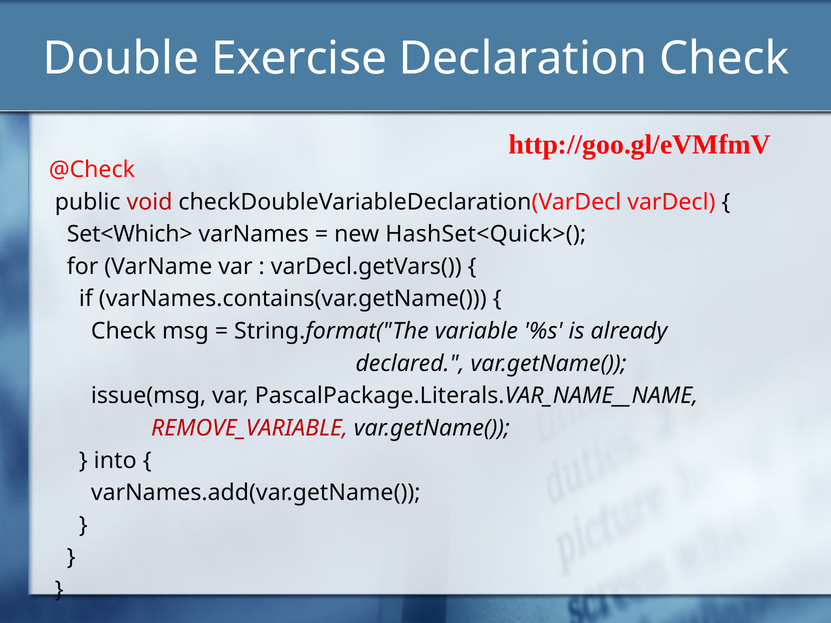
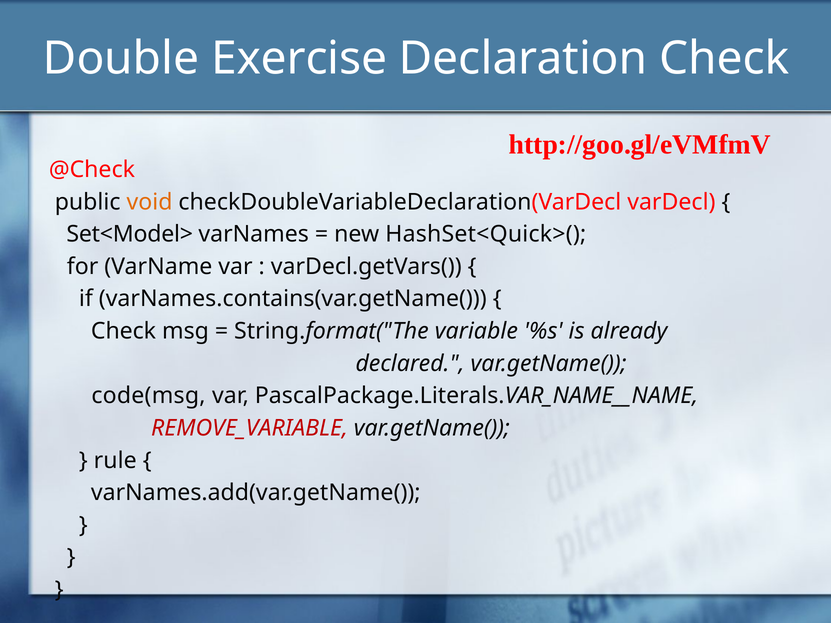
void colour: red -> orange
Set<Which>: Set<Which> -> Set<Model>
issue(msg: issue(msg -> code(msg
into: into -> rule
